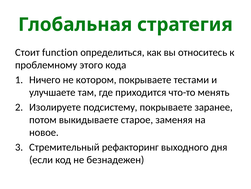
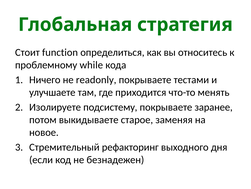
этого: этого -> while
котором: котором -> readonly
